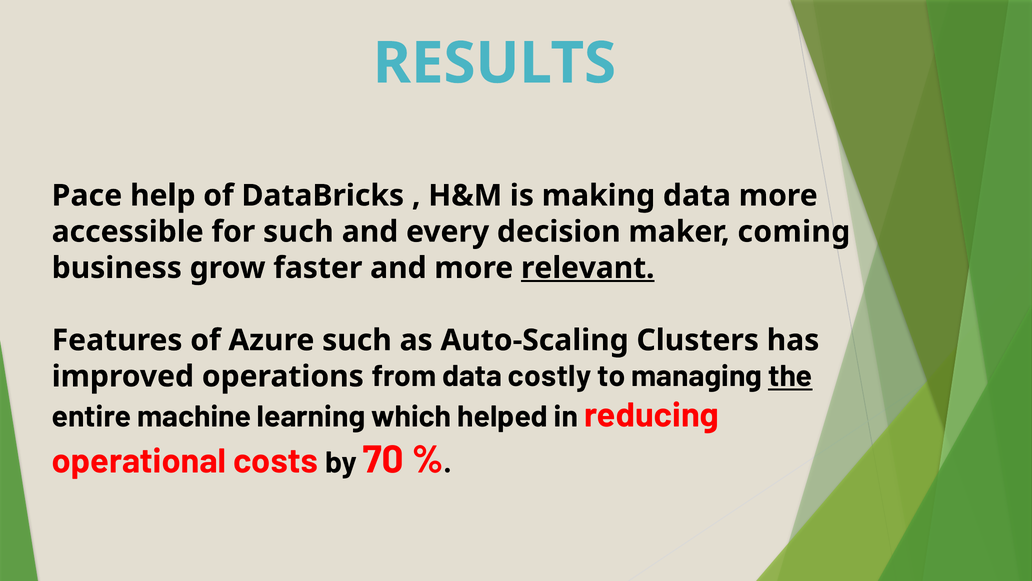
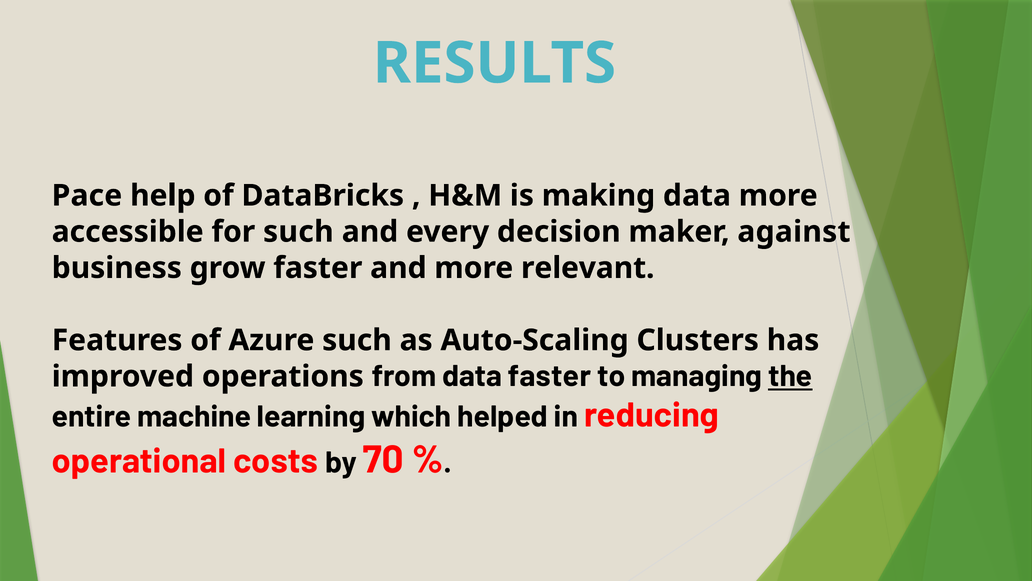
coming: coming -> against
relevant underline: present -> none
data costly: costly -> faster
